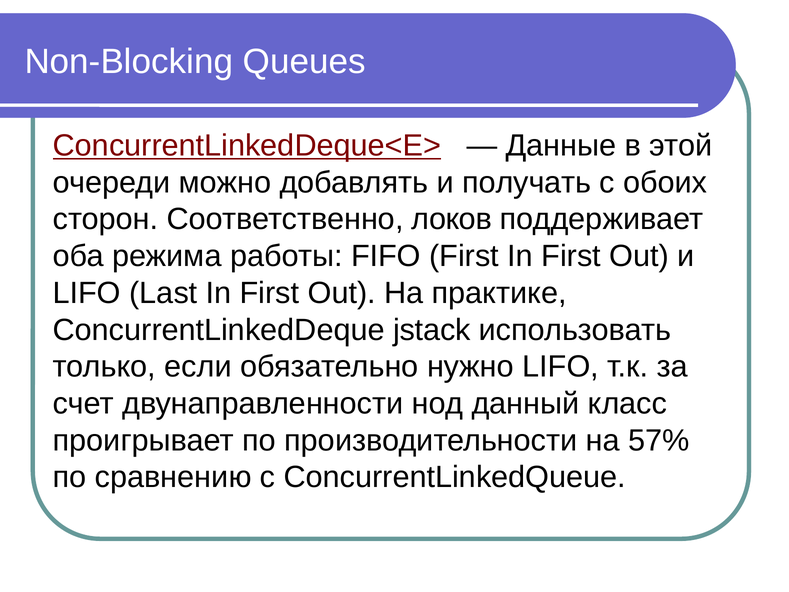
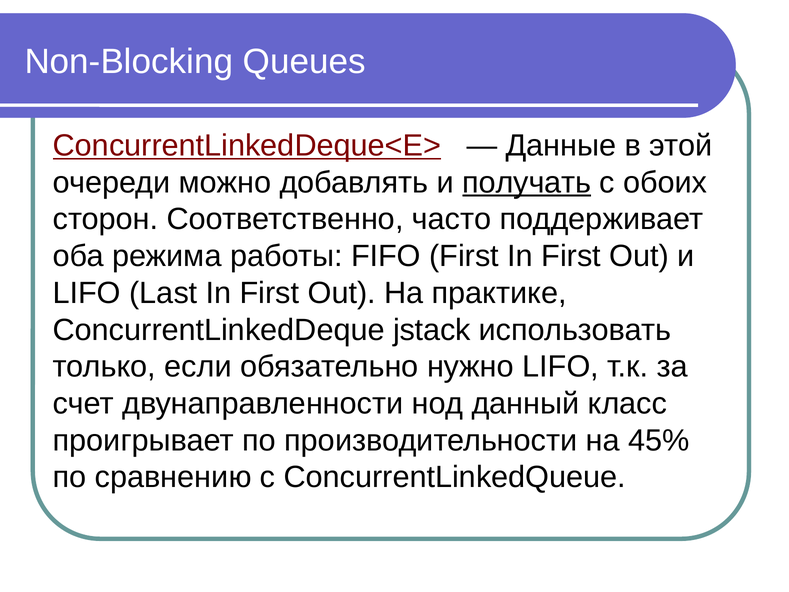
получать underline: none -> present
локов: локов -> часто
57%: 57% -> 45%
